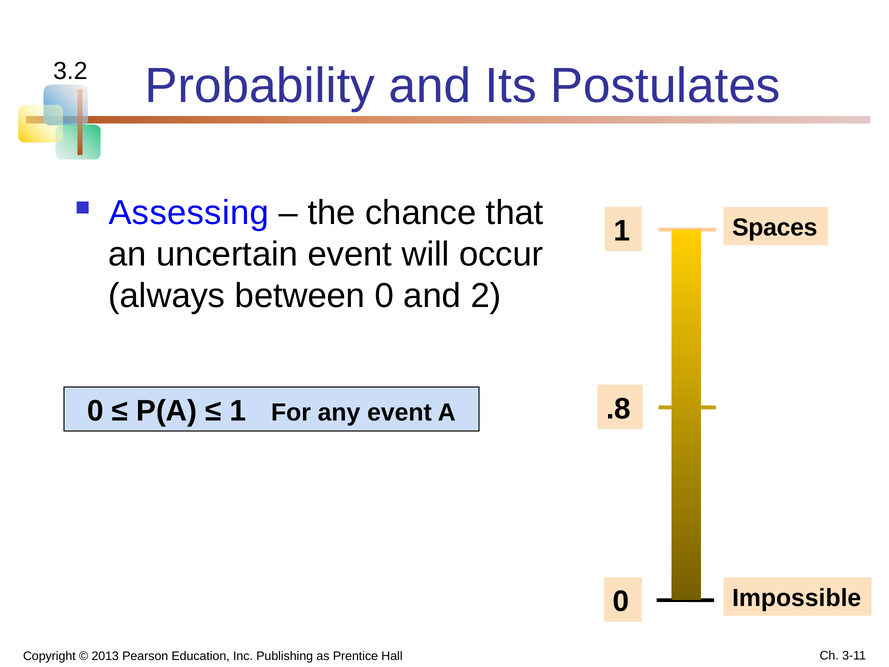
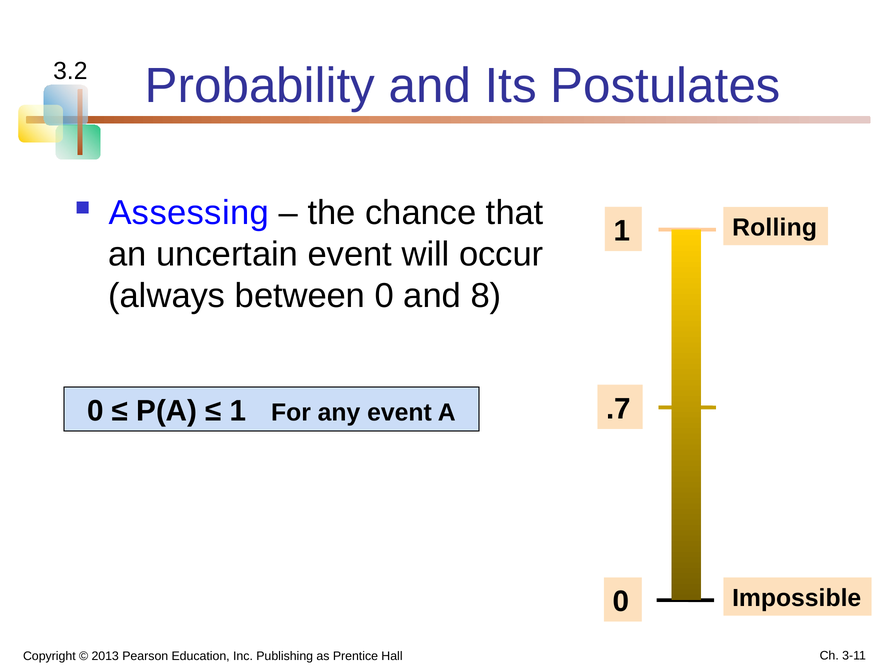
Spaces: Spaces -> Rolling
2: 2 -> 8
.8: .8 -> .7
